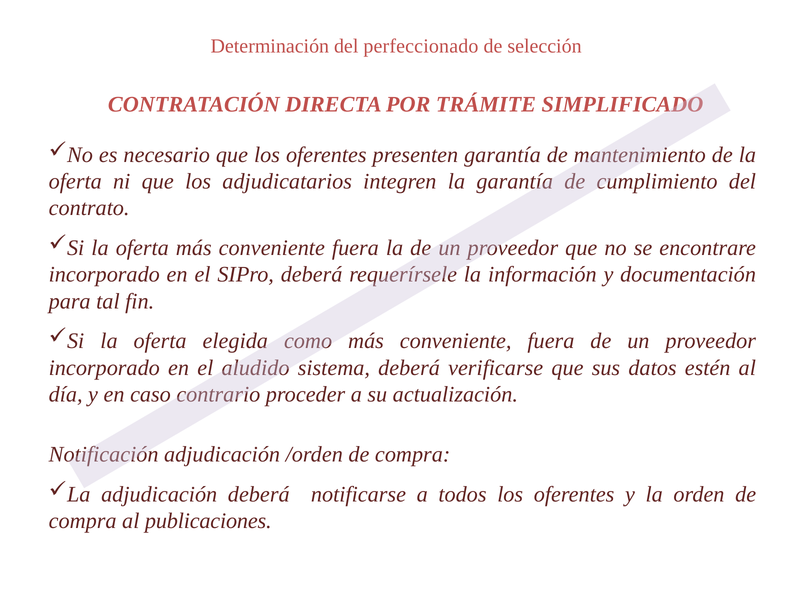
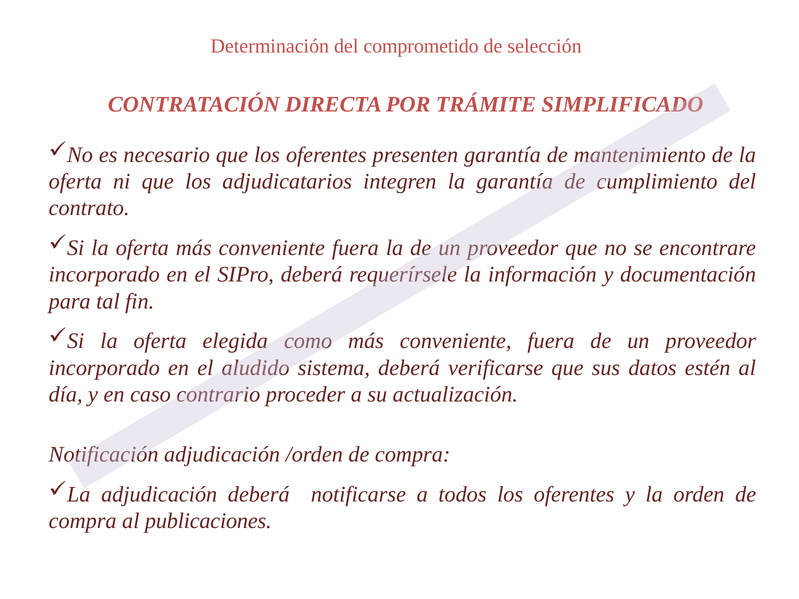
perfeccionado: perfeccionado -> comprometido
